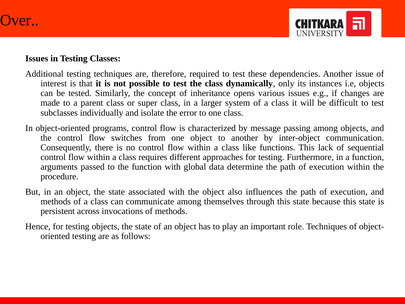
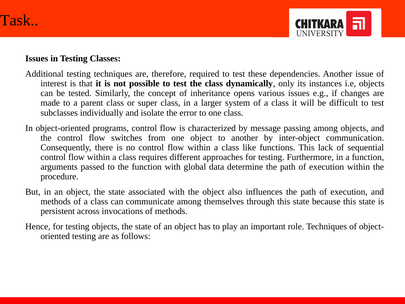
Over: Over -> Task
